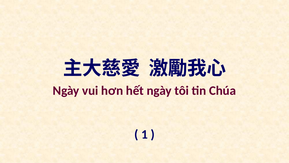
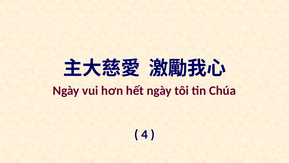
1: 1 -> 4
